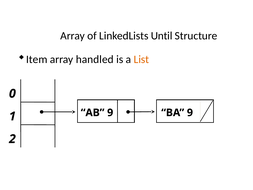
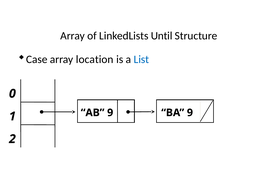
Item: Item -> Case
handled: handled -> location
List colour: orange -> blue
